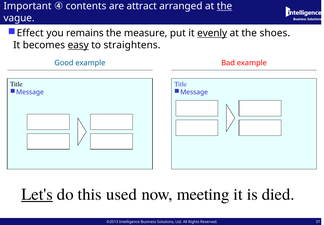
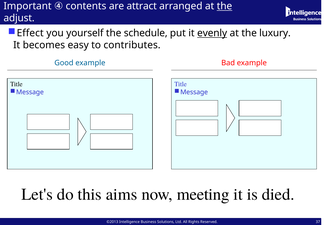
vague: vague -> adjust
remains: remains -> yourself
measure: measure -> schedule
shoes: shoes -> luxury
easy underline: present -> none
straightens: straightens -> contributes
Let's underline: present -> none
used: used -> aims
